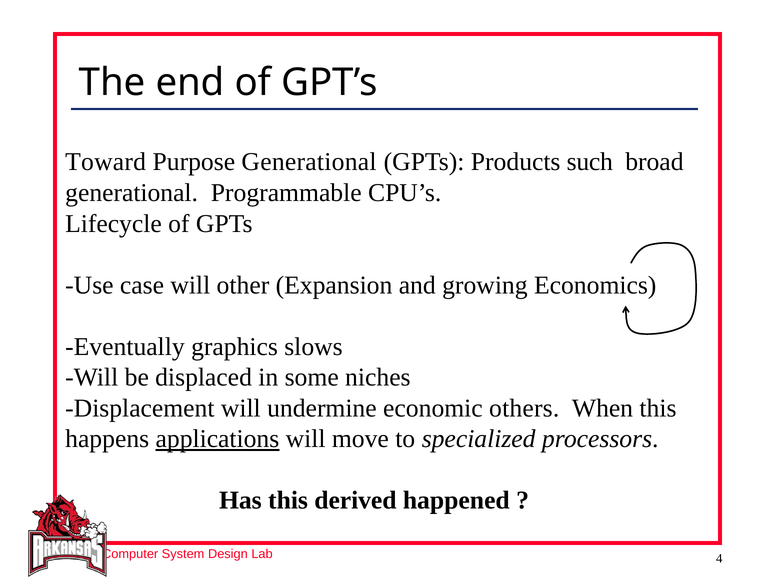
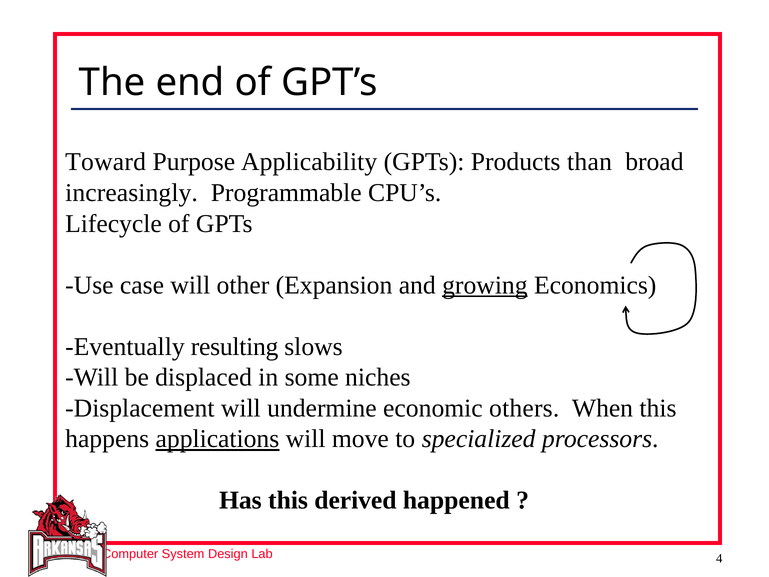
Purpose Generational: Generational -> Applicability
such: such -> than
generational at (132, 193): generational -> increasingly
growing underline: none -> present
graphics: graphics -> resulting
